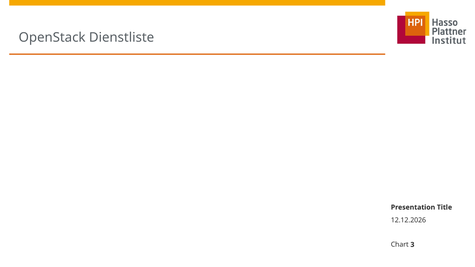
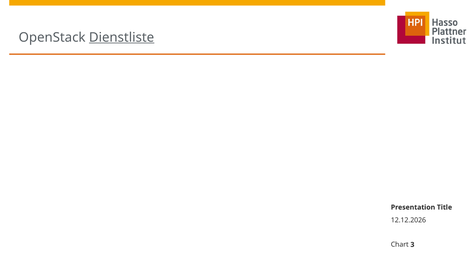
Dienstliste underline: none -> present
